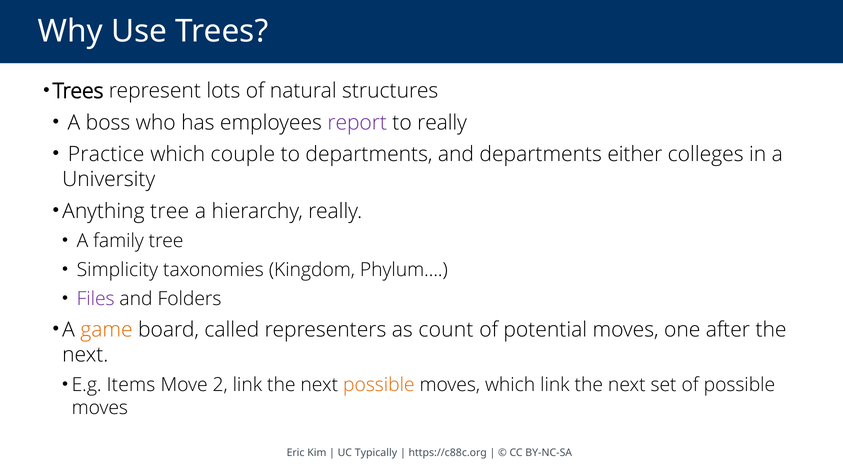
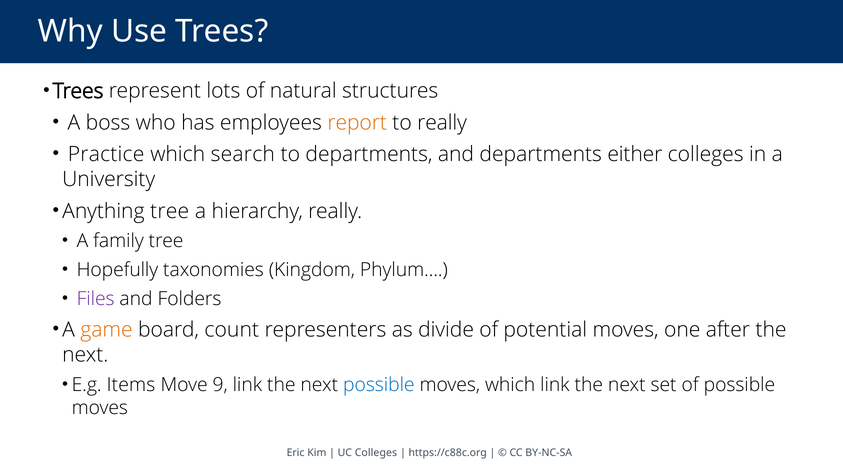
report colour: purple -> orange
couple: couple -> search
Simplicity: Simplicity -> Hopefully
called: called -> count
count: count -> divide
2: 2 -> 9
possible at (379, 385) colour: orange -> blue
UC Typically: Typically -> Colleges
